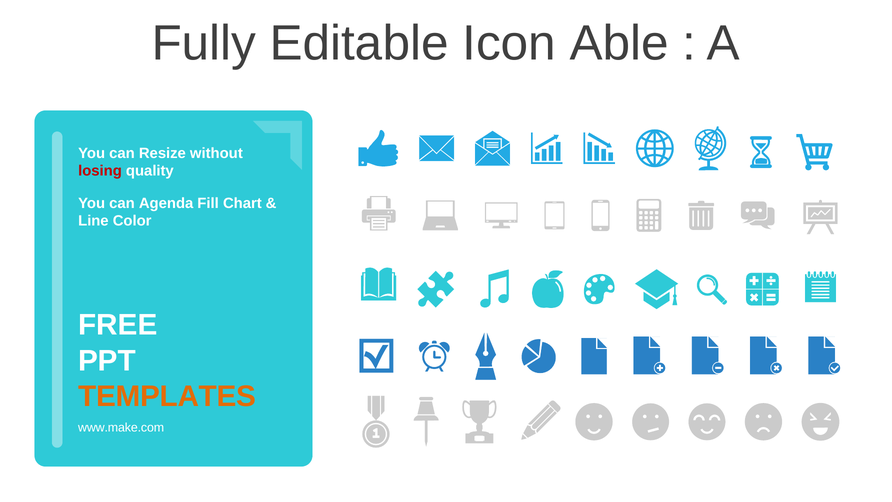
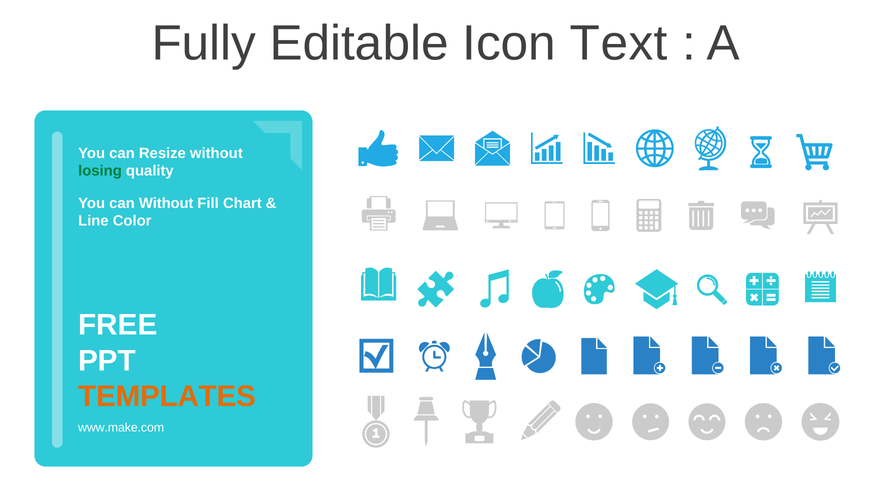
Able: Able -> Text
losing colour: red -> green
can Agenda: Agenda -> Without
